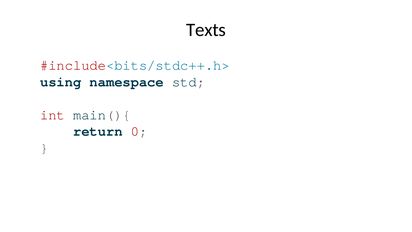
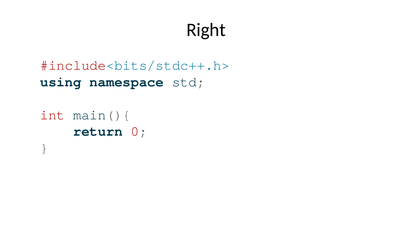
Texts: Texts -> Right
